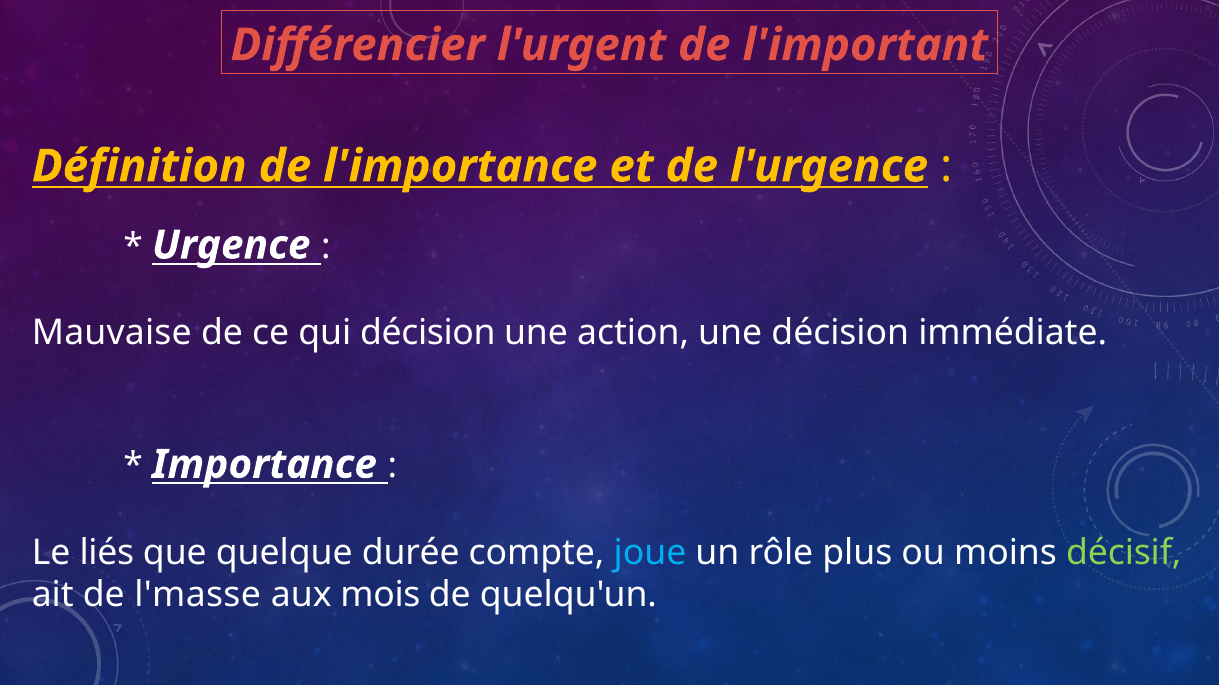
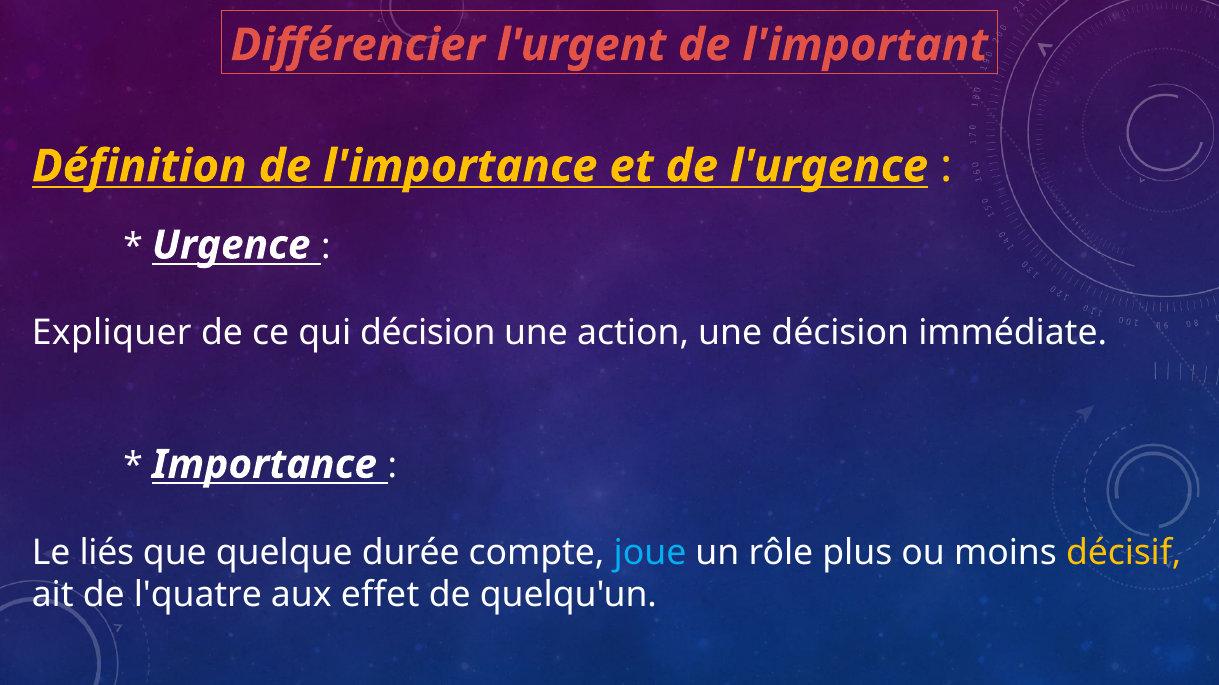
Mauvaise: Mauvaise -> Expliquer
décisif colour: light green -> yellow
l'masse: l'masse -> l'quatre
mois: mois -> effet
